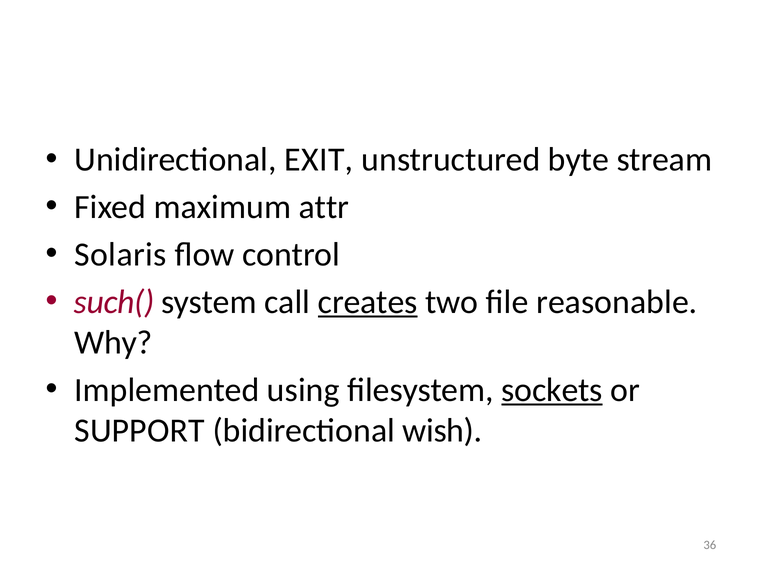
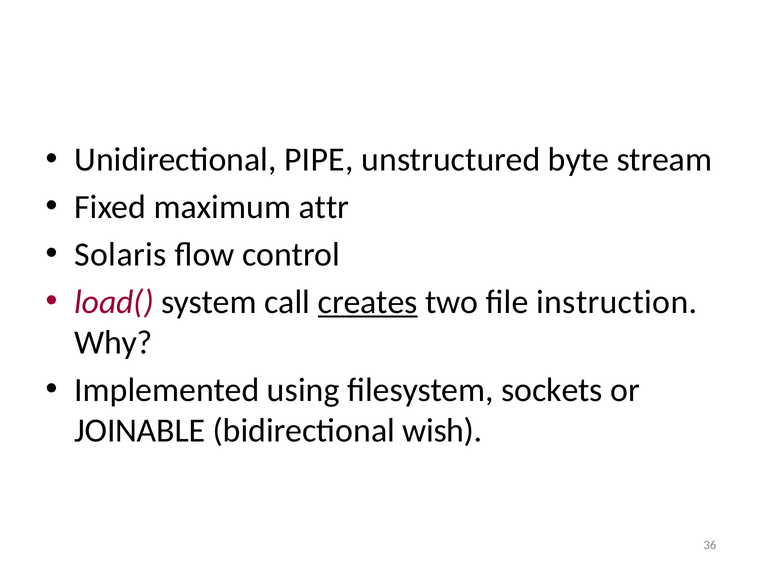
EXIT: EXIT -> PIPE
such(: such( -> load(
reasonable: reasonable -> instruction
sockets underline: present -> none
SUPPORT: SUPPORT -> JOINABLE
